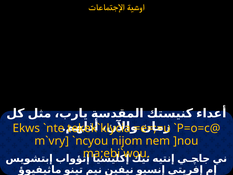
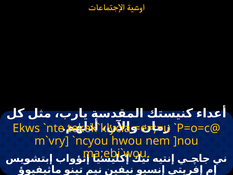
nijom: nijom -> hwou
